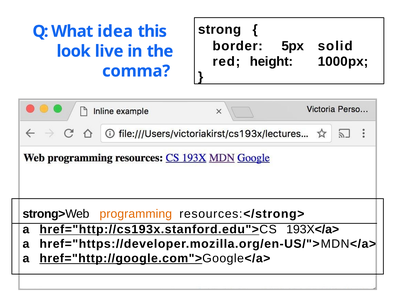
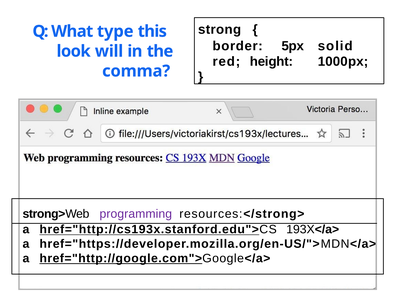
idea: idea -> type
live: live -> will
programming colour: orange -> purple
